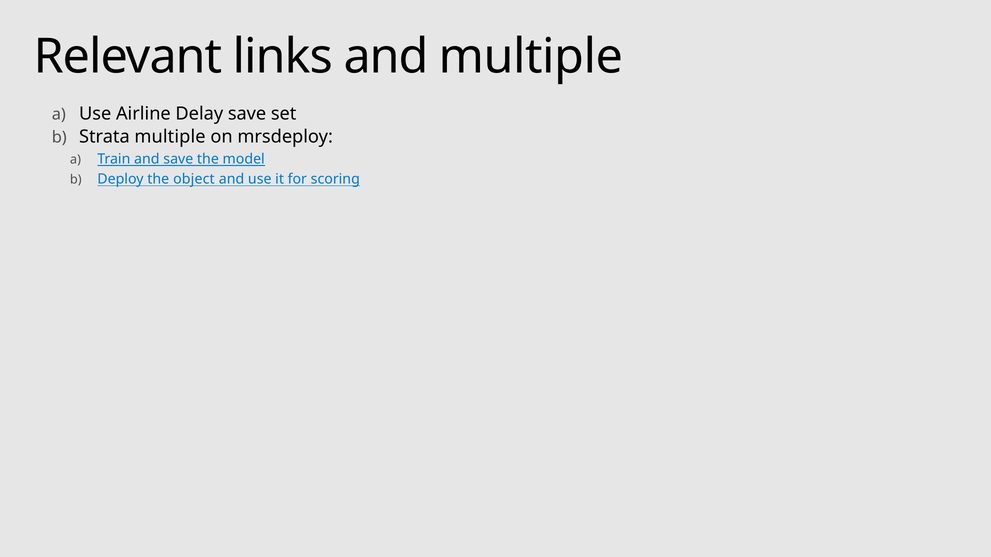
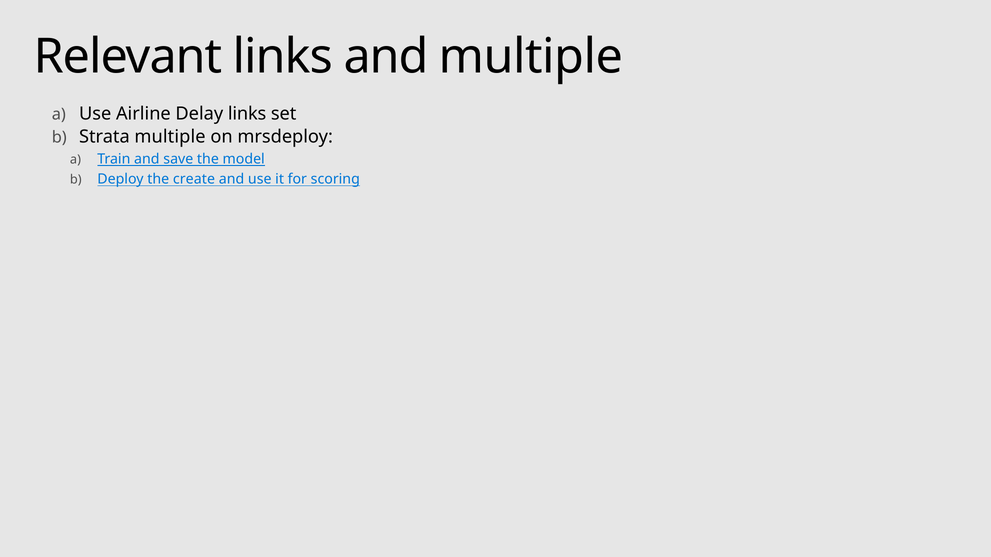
Delay save: save -> links
object: object -> create
